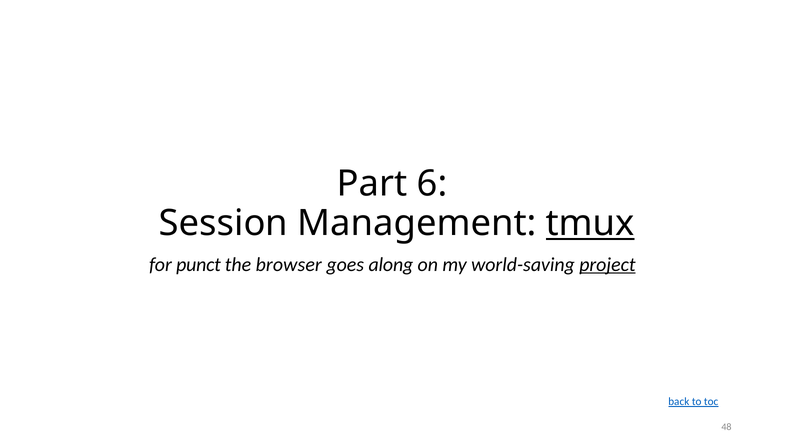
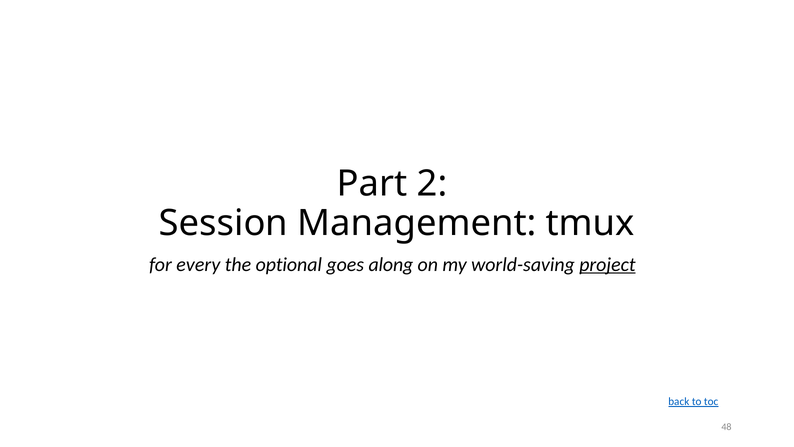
6: 6 -> 2
tmux underline: present -> none
punct: punct -> every
browser: browser -> optional
